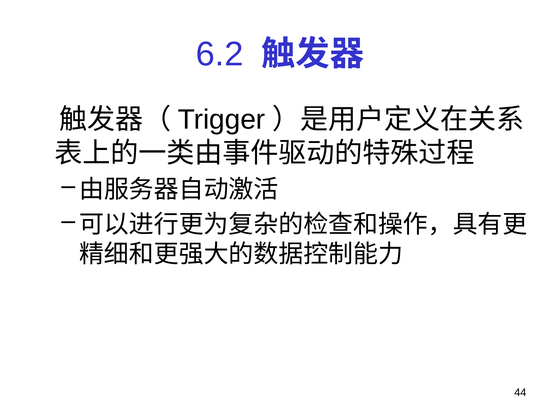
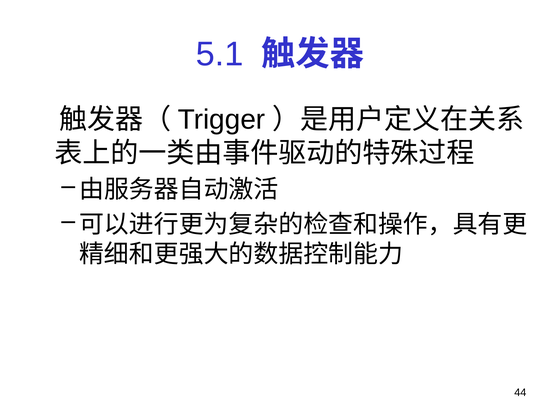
6.2: 6.2 -> 5.1
